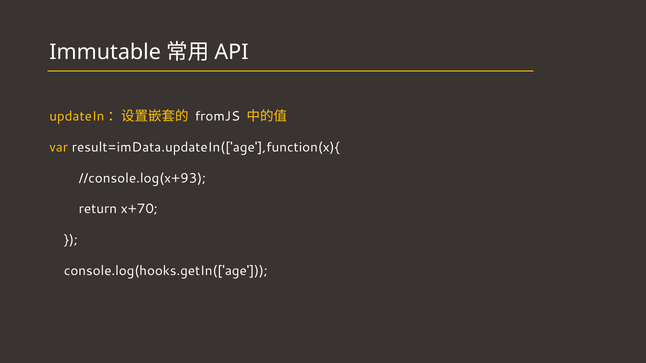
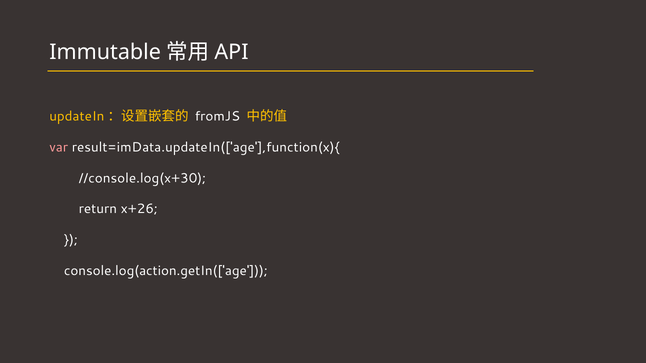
var colour: yellow -> pink
//console.log(x+93: //console.log(x+93 -> //console.log(x+30
x+70: x+70 -> x+26
console.log(hooks.getIn(['age: console.log(hooks.getIn(['age -> console.log(action.getIn(['age
